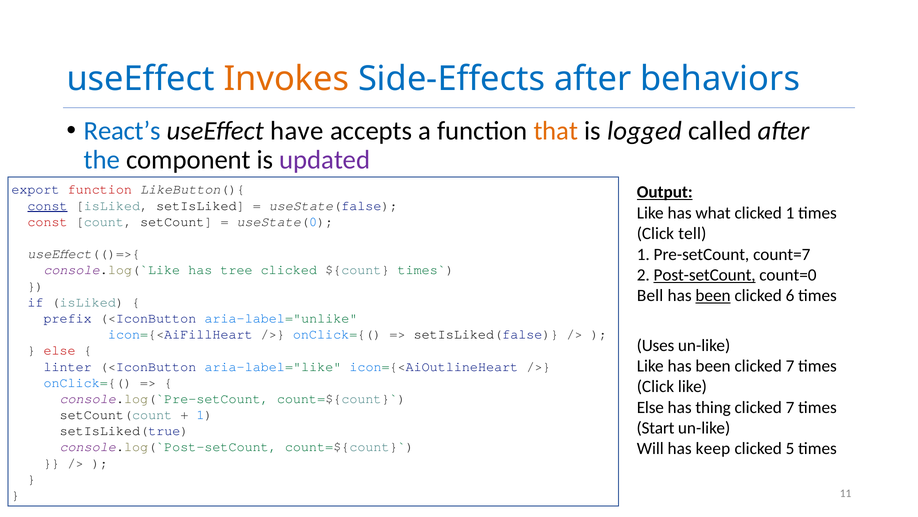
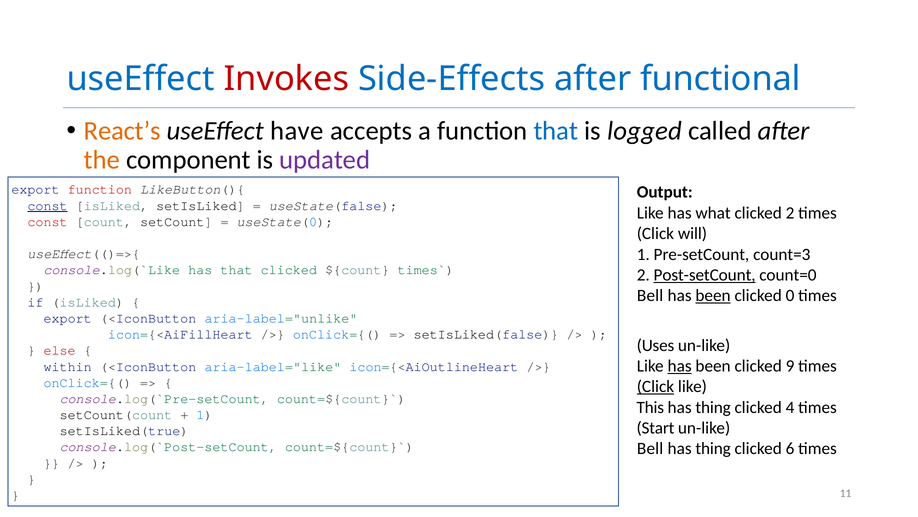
Invokes colour: orange -> red
behaviors: behaviors -> functional
React’s colour: blue -> orange
that at (556, 131) colour: orange -> blue
the colour: blue -> orange
Output underline: present -> none
clicked 1: 1 -> 2
tell: tell -> will
count=7: count=7 -> count=3
has tree: tree -> that
6: 6 -> 0
prefix at (68, 318): prefix -> export
has at (680, 366) underline: none -> present
been clicked 7: 7 -> 9
linter: linter -> within
Click at (655, 386) underline: none -> present
Else at (650, 407): Else -> This
7 at (790, 407): 7 -> 4
Will at (650, 448): Will -> Bell
keep at (713, 448): keep -> thing
5: 5 -> 6
